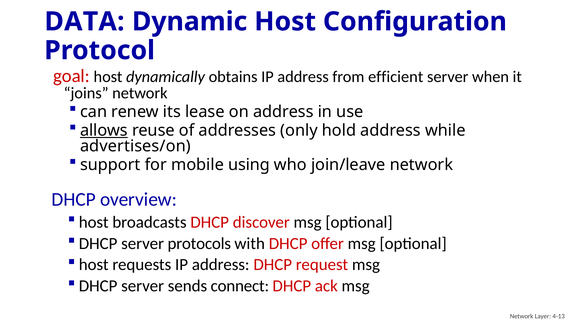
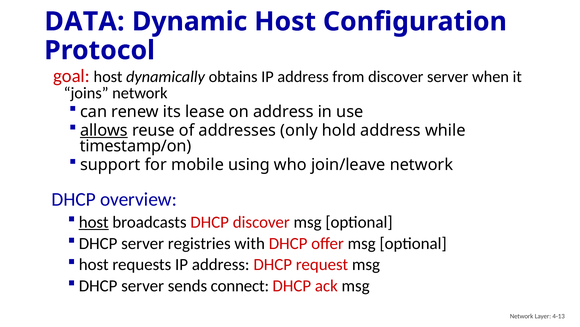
from efficient: efficient -> discover
advertises/on: advertises/on -> timestamp/on
host at (94, 222) underline: none -> present
protocols: protocols -> registries
